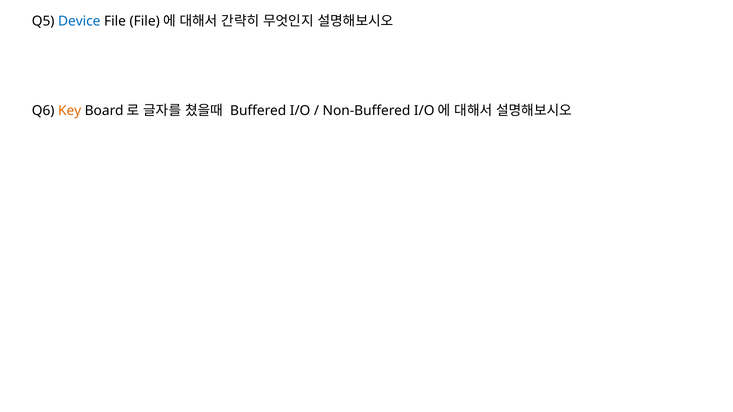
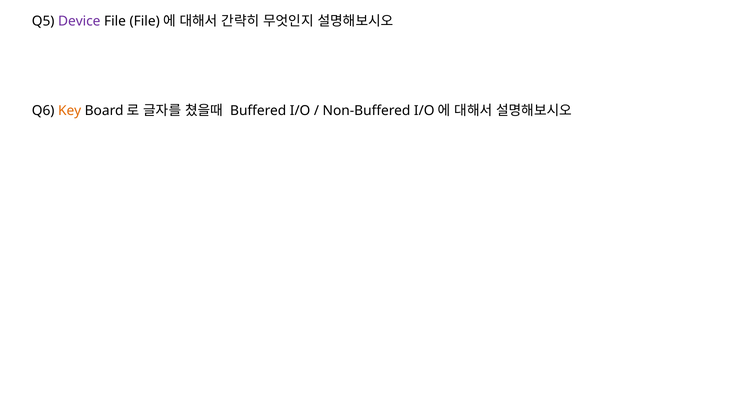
Device colour: blue -> purple
